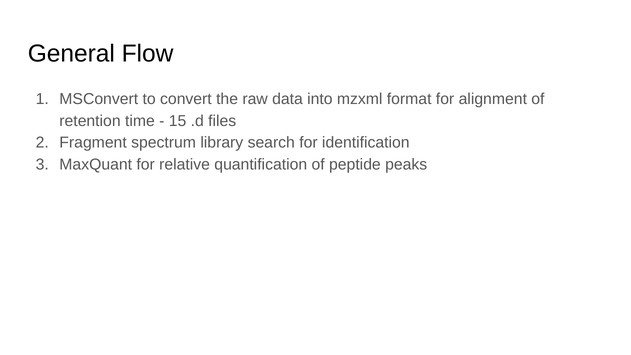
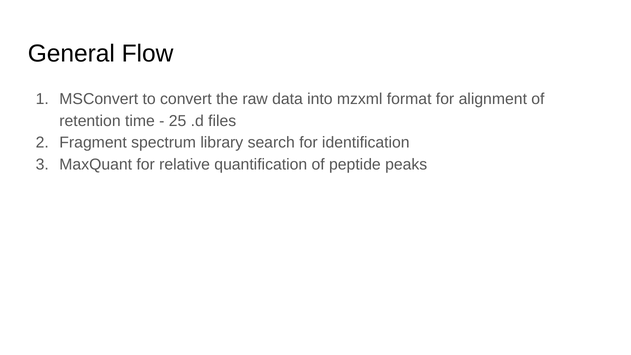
15: 15 -> 25
